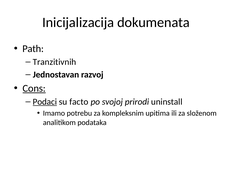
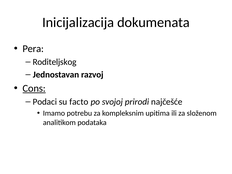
Path: Path -> Pera
Tranzitivnih: Tranzitivnih -> Roditeljskog
Podaci underline: present -> none
uninstall: uninstall -> najčešće
